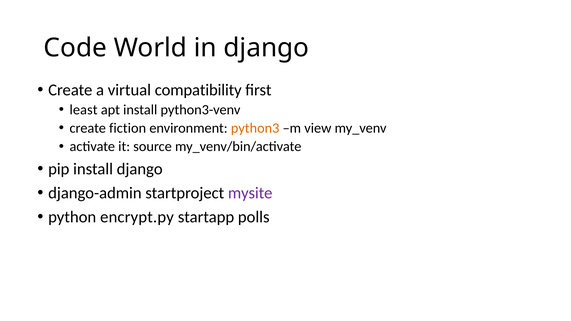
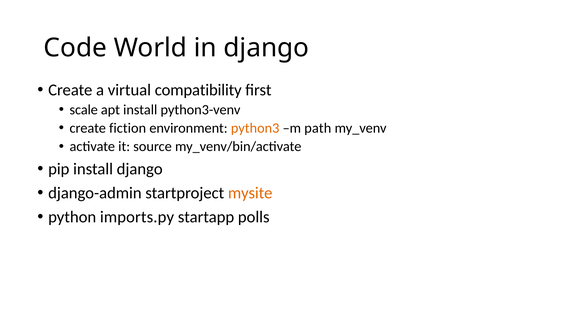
least: least -> scale
view: view -> path
mysite colour: purple -> orange
encrypt.py: encrypt.py -> imports.py
